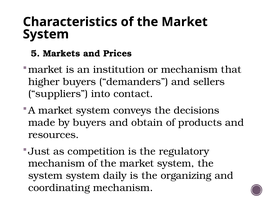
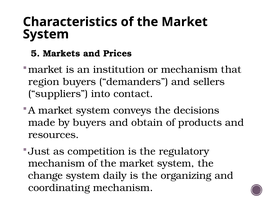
higher: higher -> region
system at (45, 175): system -> change
